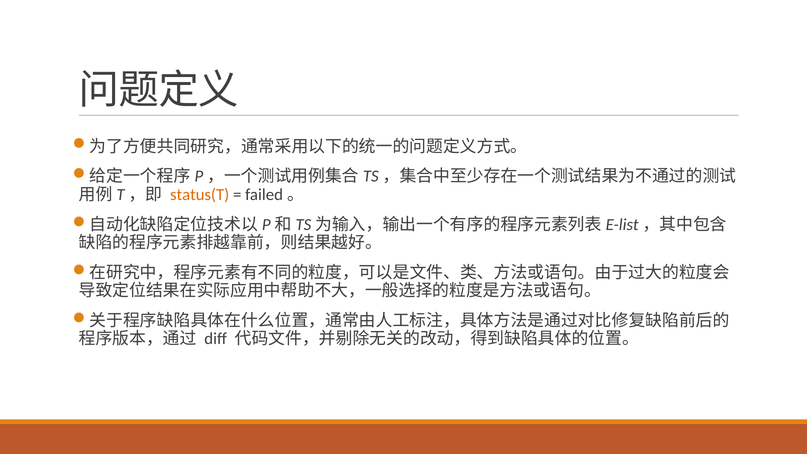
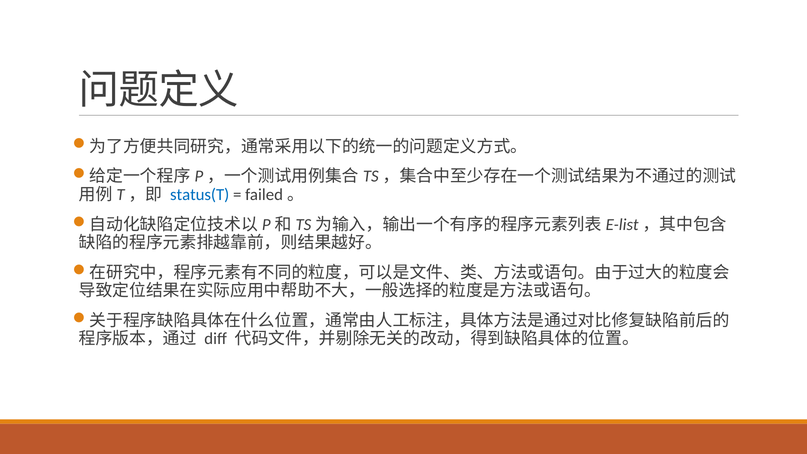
status(T colour: orange -> blue
